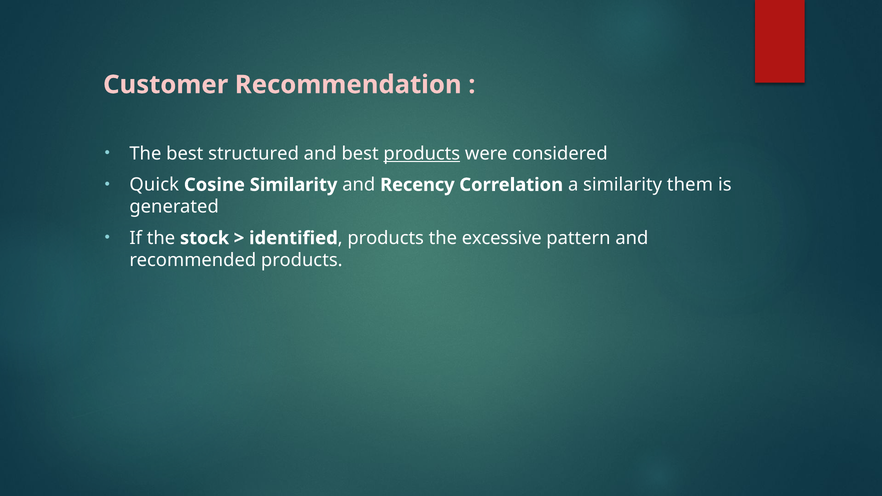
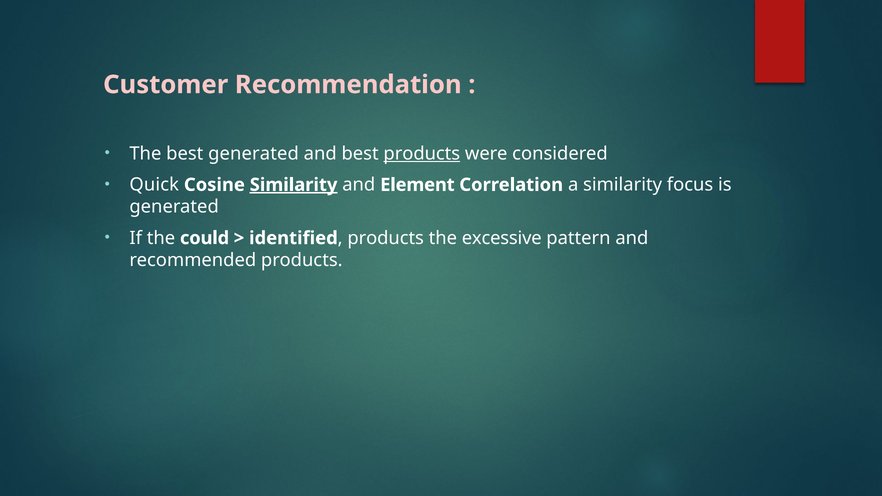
best structured: structured -> generated
Similarity at (294, 185) underline: none -> present
Recency: Recency -> Element
them: them -> focus
stock: stock -> could
